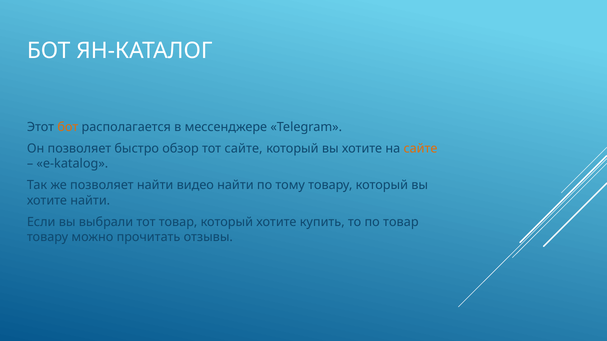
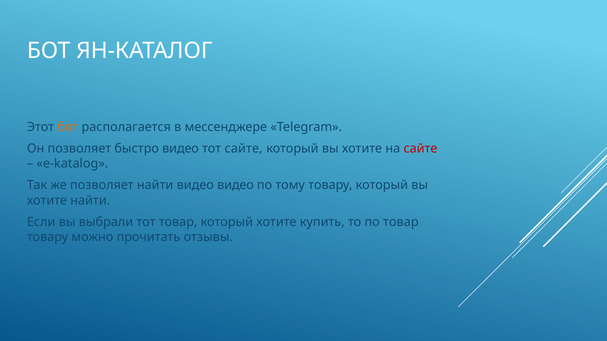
быстро обзор: обзор -> видео
сайте at (420, 149) colour: orange -> red
видео найти: найти -> видео
